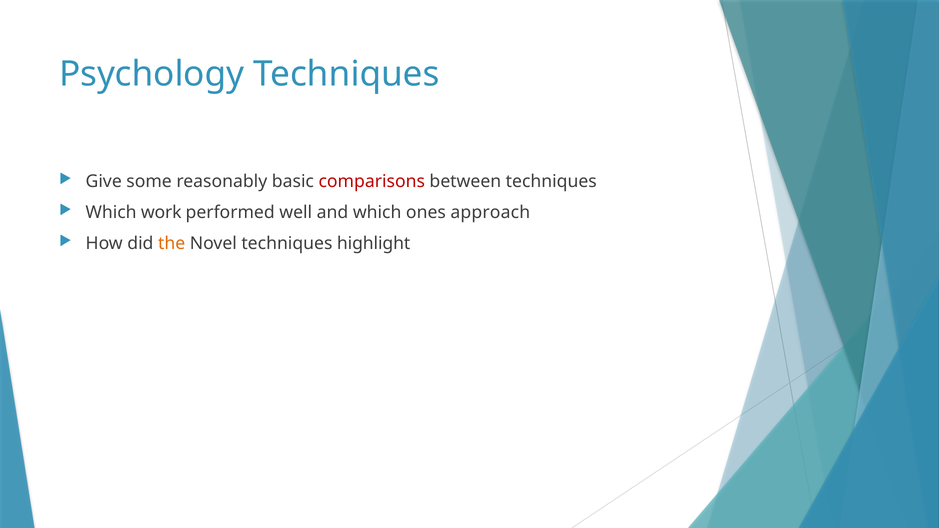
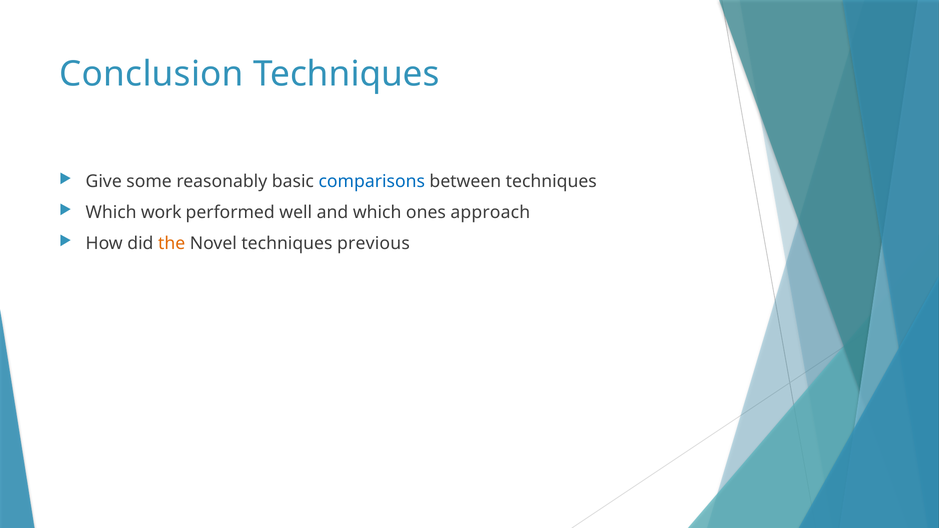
Psychology: Psychology -> Conclusion
comparisons colour: red -> blue
highlight: highlight -> previous
